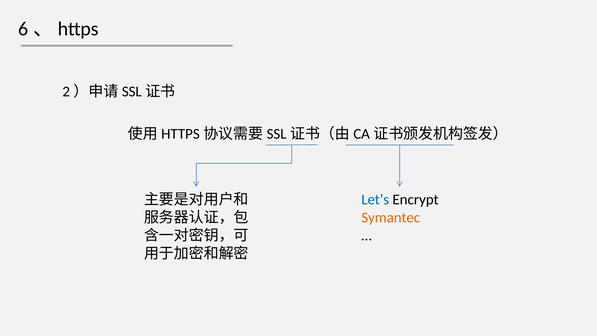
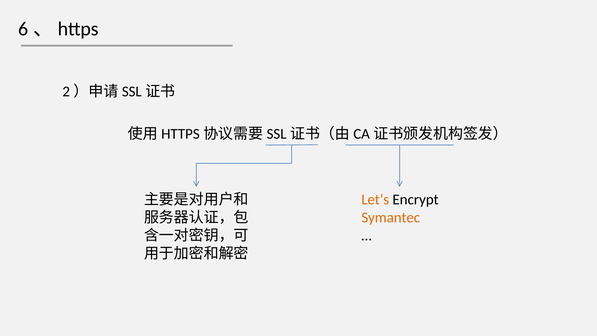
Let’s colour: blue -> orange
